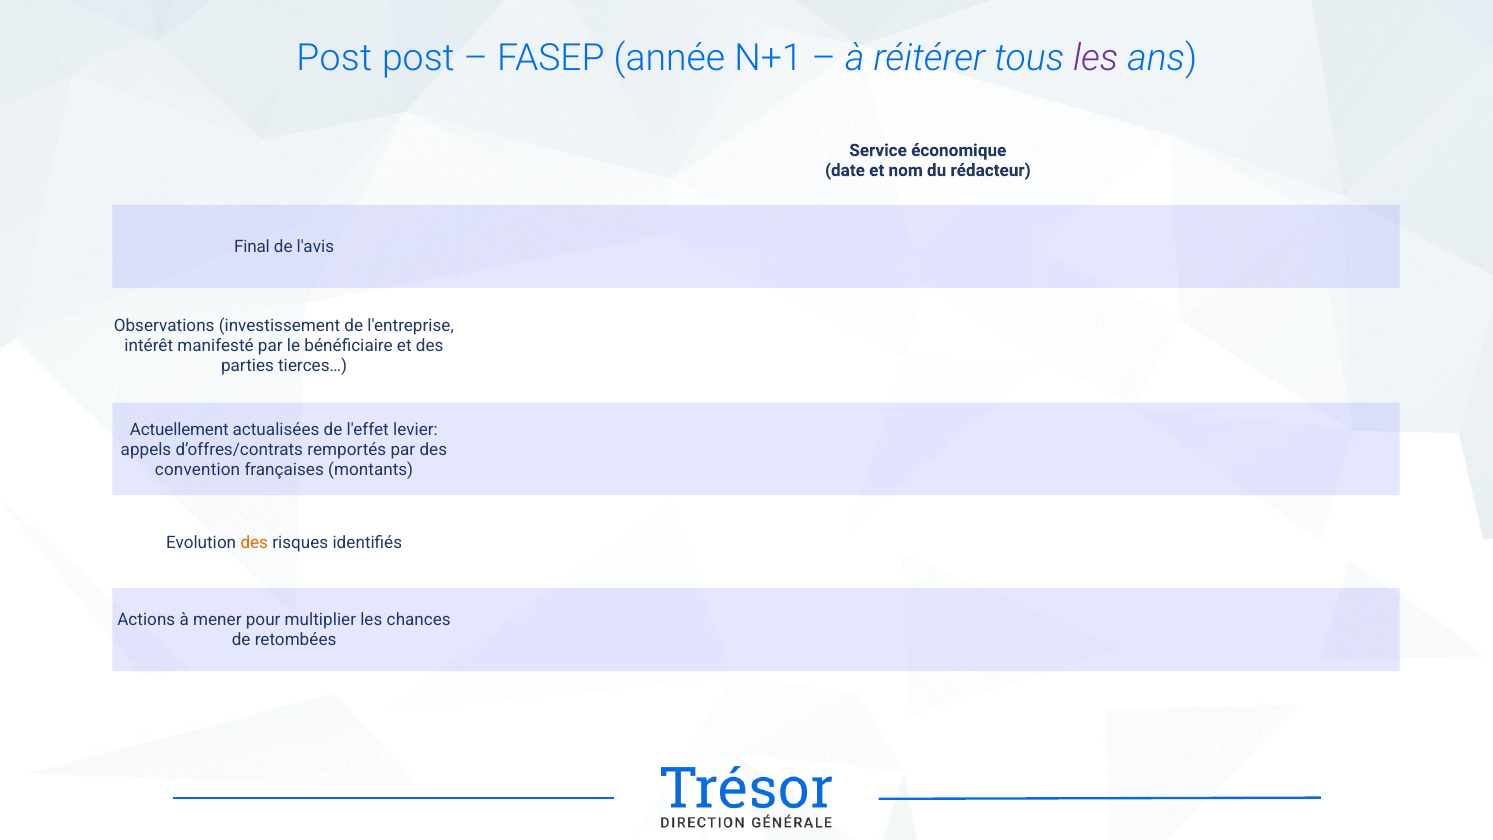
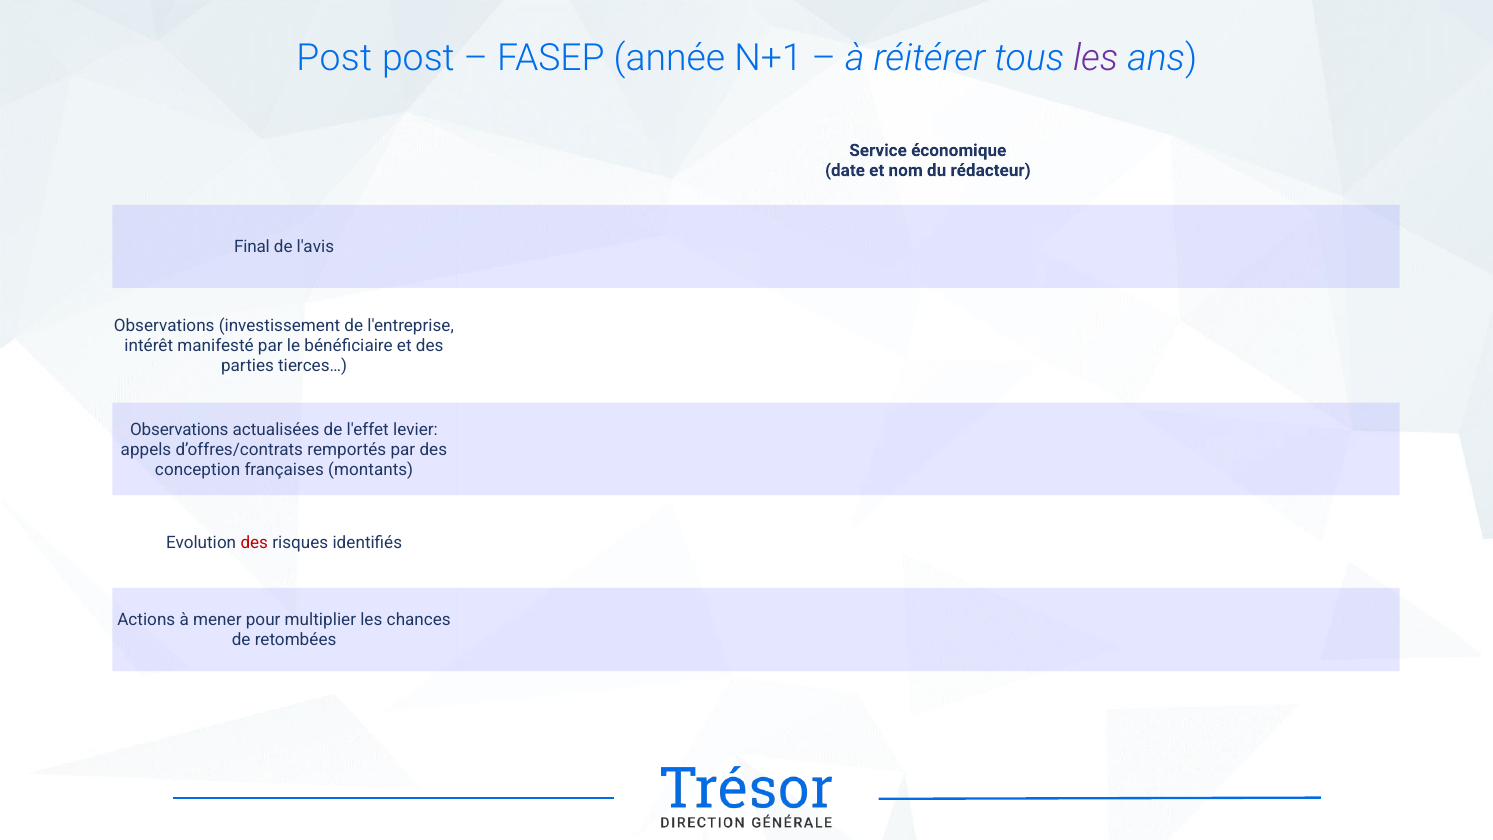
Actuellement at (179, 430): Actuellement -> Observations
convention: convention -> conception
des at (254, 542) colour: orange -> red
